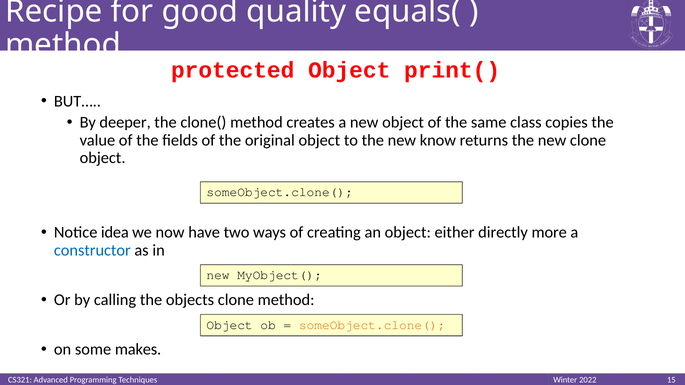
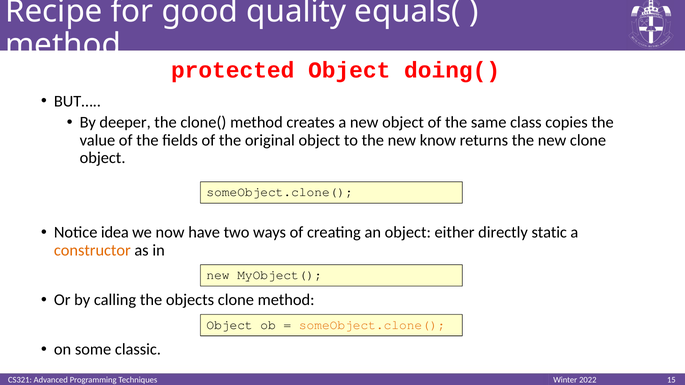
print(: print( -> doing(
more: more -> static
constructor colour: blue -> orange
makes: makes -> classic
